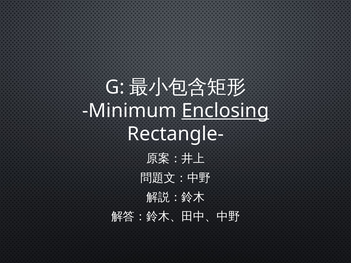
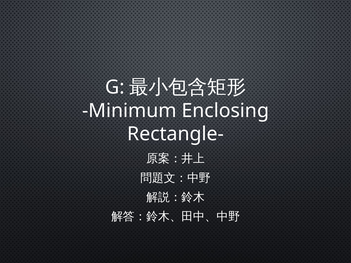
Enclosing underline: present -> none
